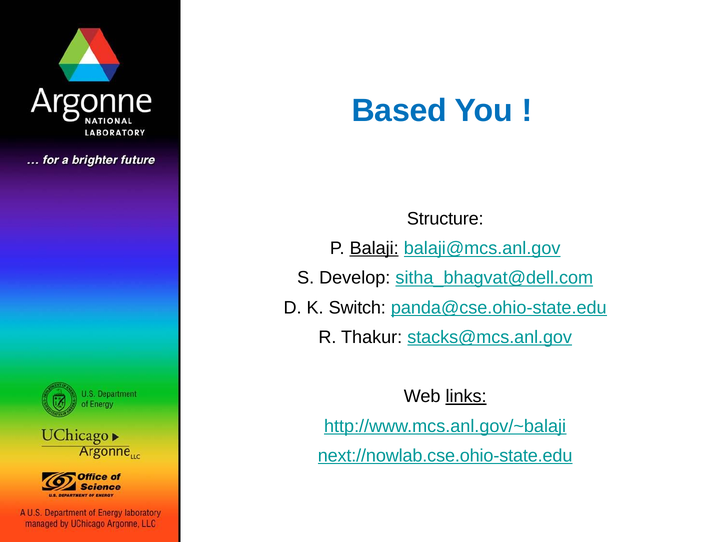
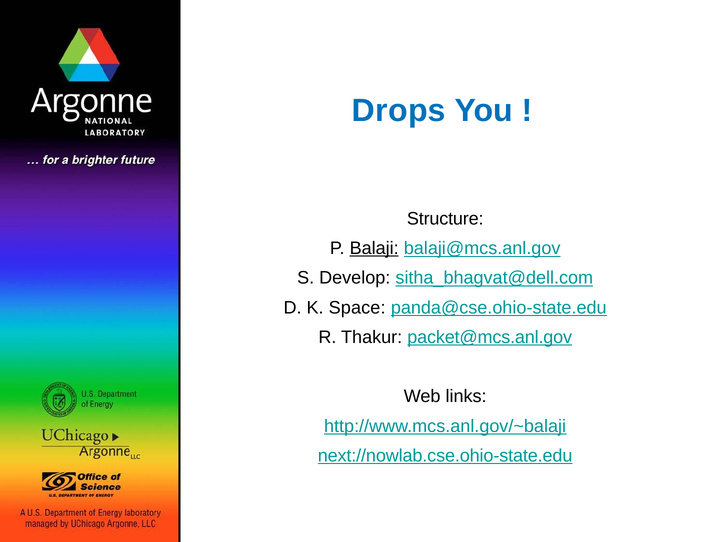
Based: Based -> Drops
Switch: Switch -> Space
stacks@mcs.anl.gov: stacks@mcs.anl.gov -> packet@mcs.anl.gov
links underline: present -> none
